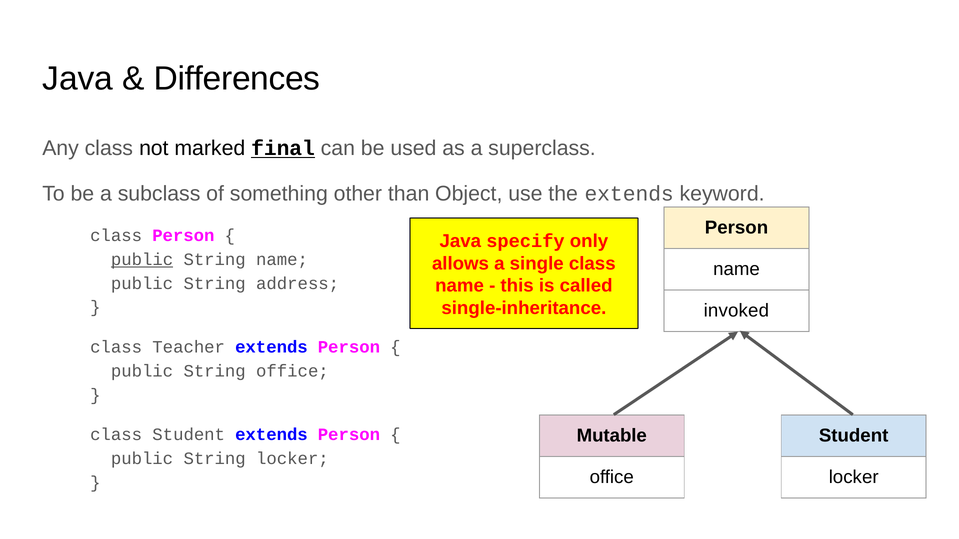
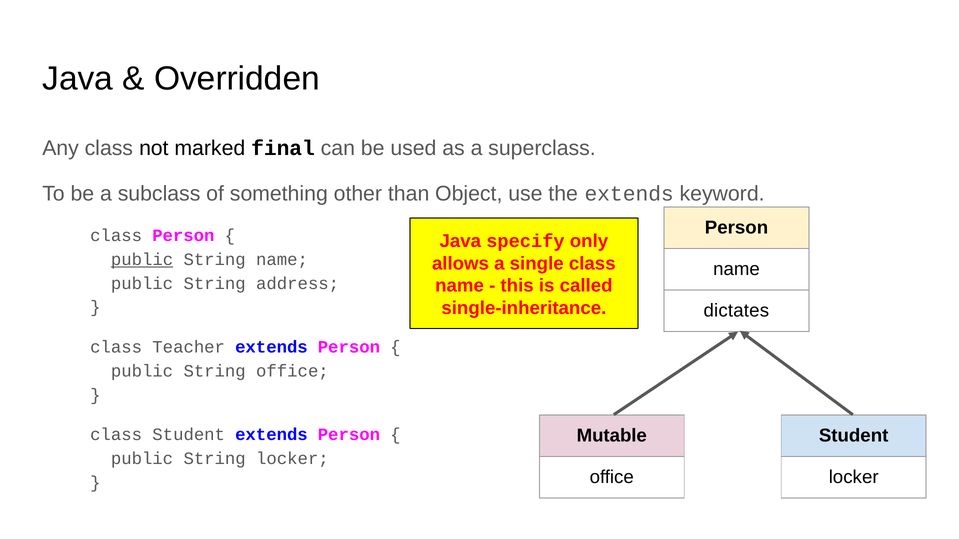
Differences: Differences -> Overridden
final underline: present -> none
invoked: invoked -> dictates
